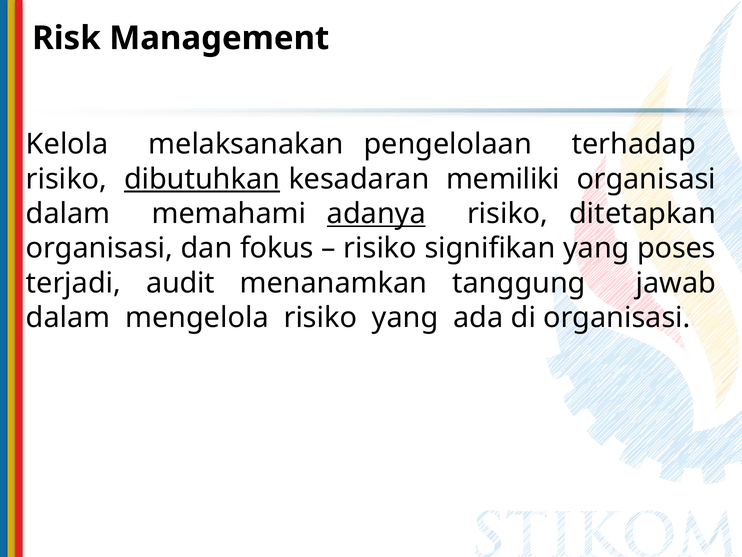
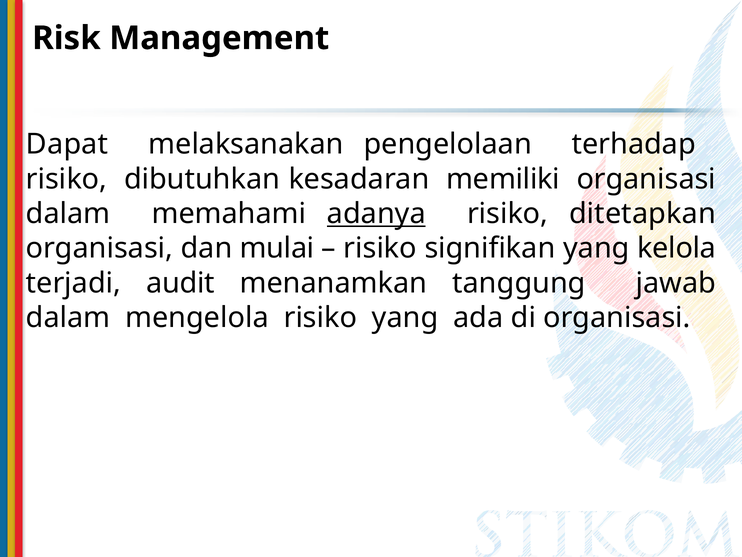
Kelola: Kelola -> Dapat
dibutuhkan underline: present -> none
fokus: fokus -> mulai
poses: poses -> kelola
